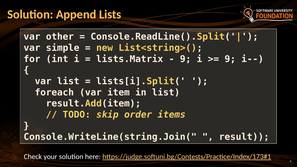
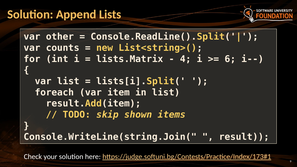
simple: simple -> counts
9 at (186, 59): 9 -> 4
9 at (230, 59): 9 -> 6
order: order -> shown
